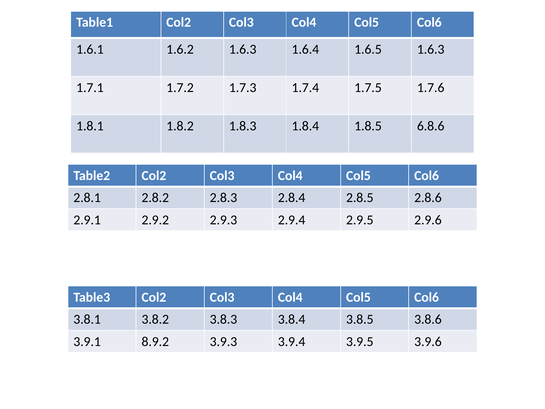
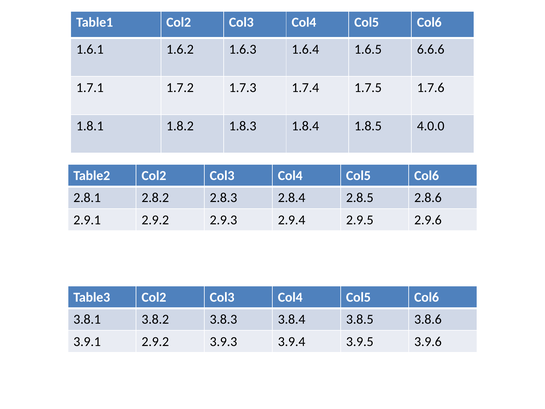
1.6.5 1.6.3: 1.6.3 -> 6.6.6
6.8.6: 6.8.6 -> 4.0.0
3.9.1 8.9.2: 8.9.2 -> 2.9.2
